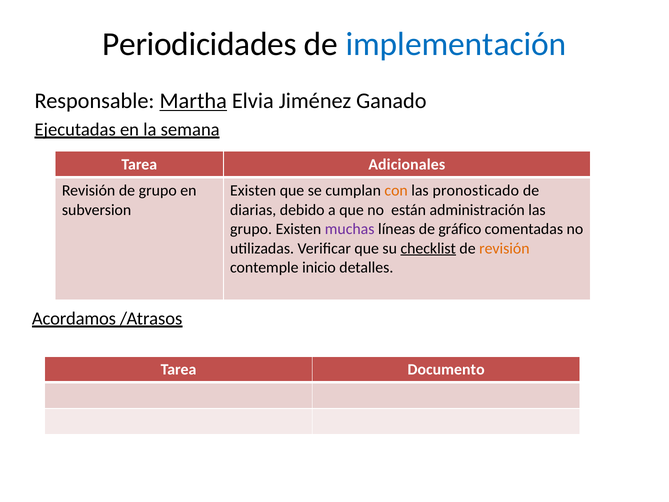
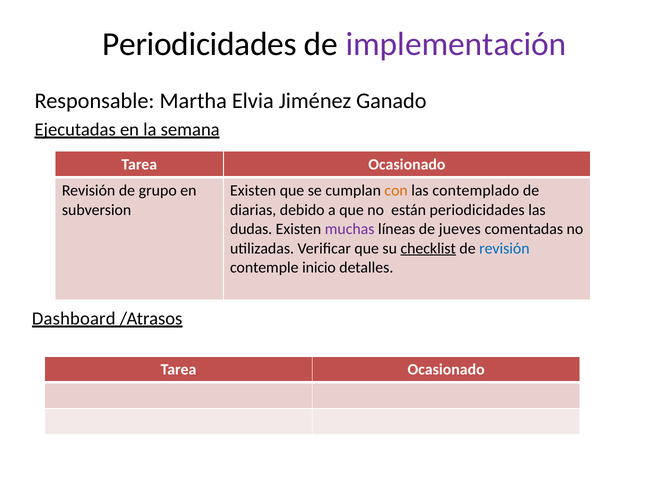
implementación colour: blue -> purple
Martha underline: present -> none
Adicionales at (407, 164): Adicionales -> Ocasionado
pronosticado: pronosticado -> contemplado
están administración: administración -> periodicidades
grupo at (251, 229): grupo -> dudas
gráfico: gráfico -> jueves
revisión at (504, 248) colour: orange -> blue
Acordamos: Acordamos -> Dashboard
Documento at (446, 369): Documento -> Ocasionado
